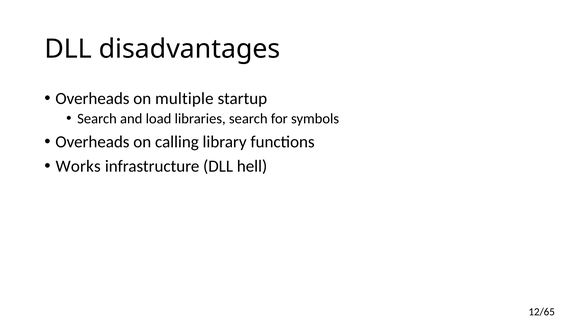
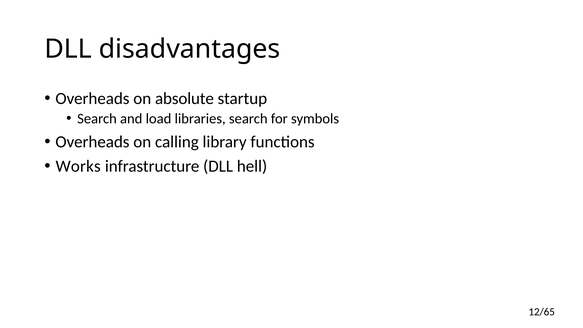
multiple: multiple -> absolute
